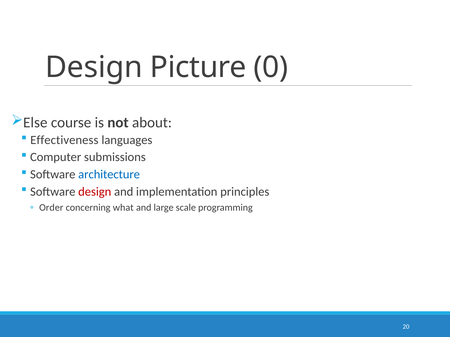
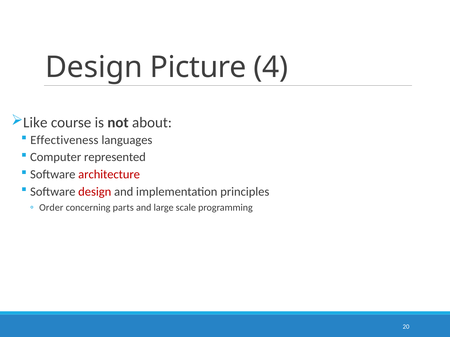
0: 0 -> 4
Else: Else -> Like
submissions: submissions -> represented
architecture colour: blue -> red
what: what -> parts
